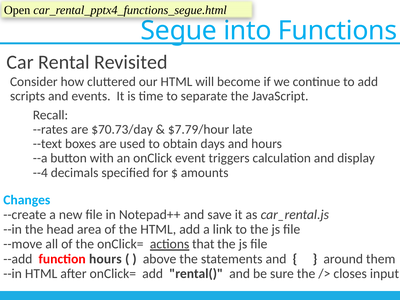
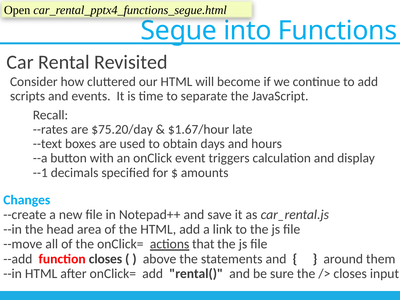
$70.73/day: $70.73/day -> $75.20/day
$7.79/hour: $7.79/hour -> $1.67/hour
--4: --4 -> --1
function hours: hours -> closes
